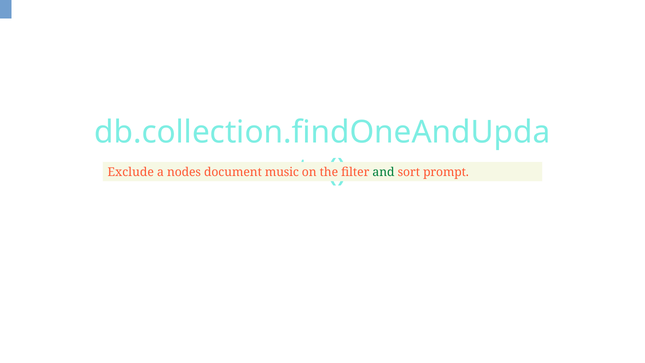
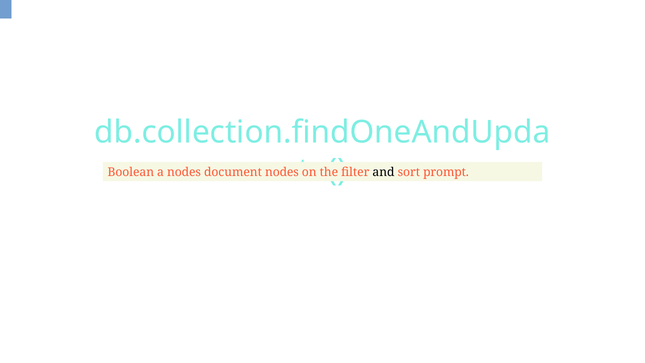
Exclude: Exclude -> Boolean
document music: music -> nodes
and colour: green -> black
